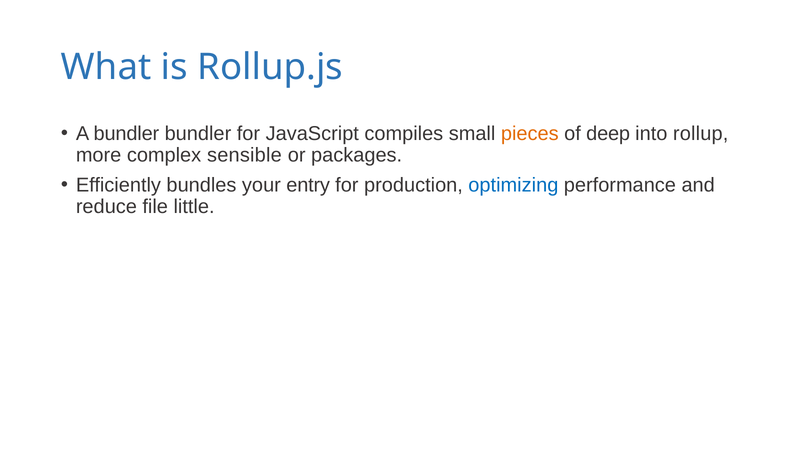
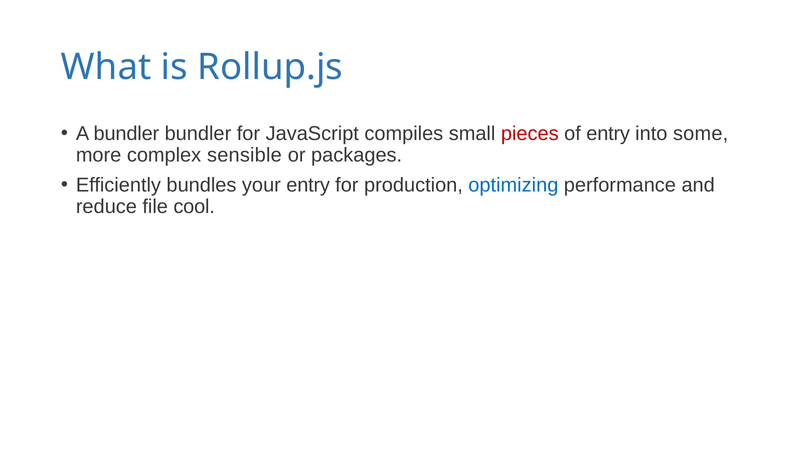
pieces colour: orange -> red
of deep: deep -> entry
rollup: rollup -> some
little: little -> cool
